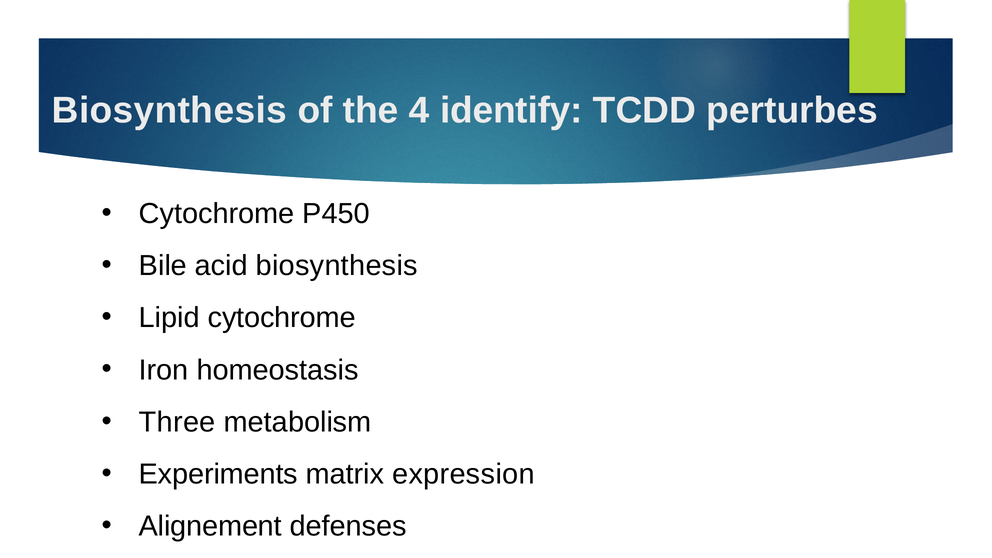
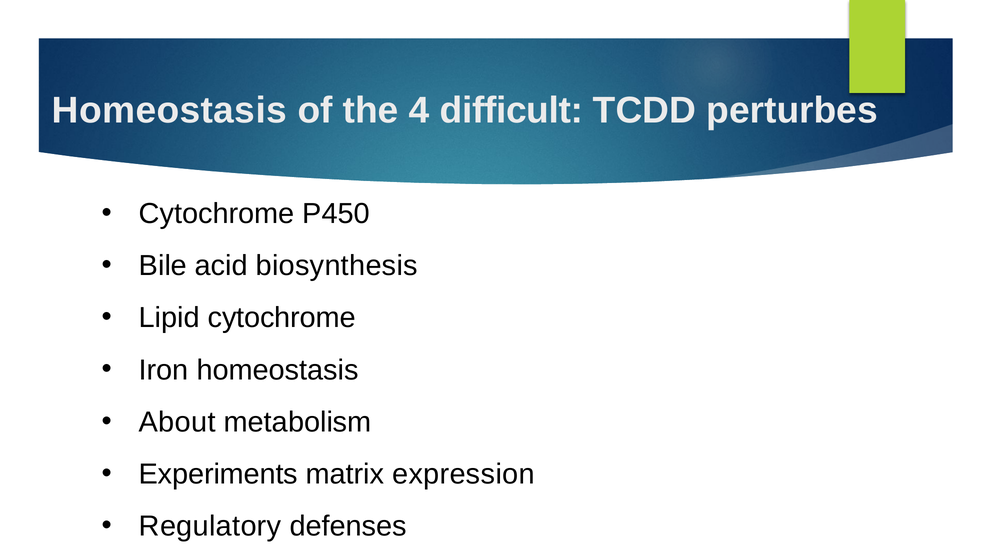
Biosynthesis at (169, 111): Biosynthesis -> Homeostasis
identify: identify -> difficult
Three: Three -> About
Alignement: Alignement -> Regulatory
